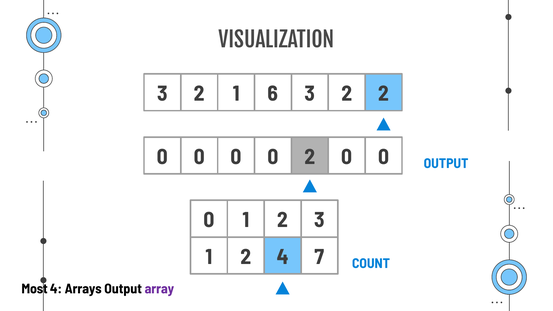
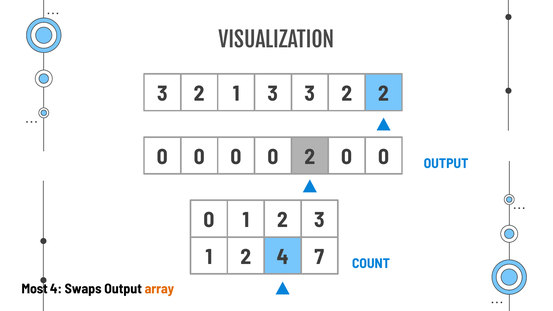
1 6: 6 -> 3
Arrays: Arrays -> Swaps
array colour: purple -> orange
